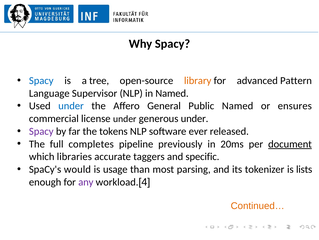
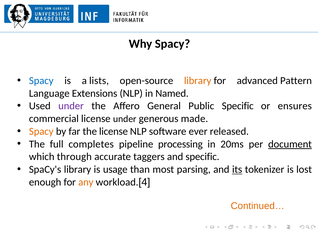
tree: tree -> lists
Supervisor: Supervisor -> Extensions
under at (71, 106) colour: blue -> purple
Public Named: Named -> Specific
generous under: under -> made
Spacy at (41, 131) colour: purple -> orange
the tokens: tokens -> license
previously: previously -> processing
libraries: libraries -> through
SpaCy's would: would -> library
its underline: none -> present
lists: lists -> lost
any colour: purple -> orange
